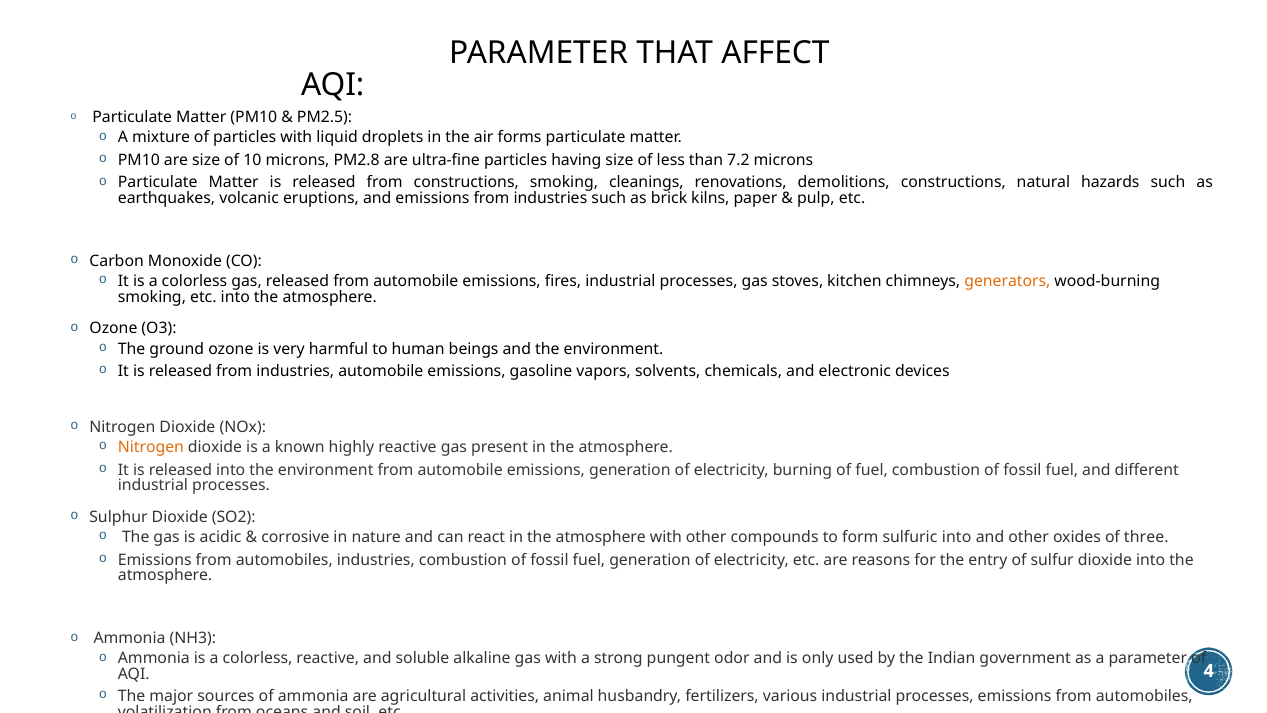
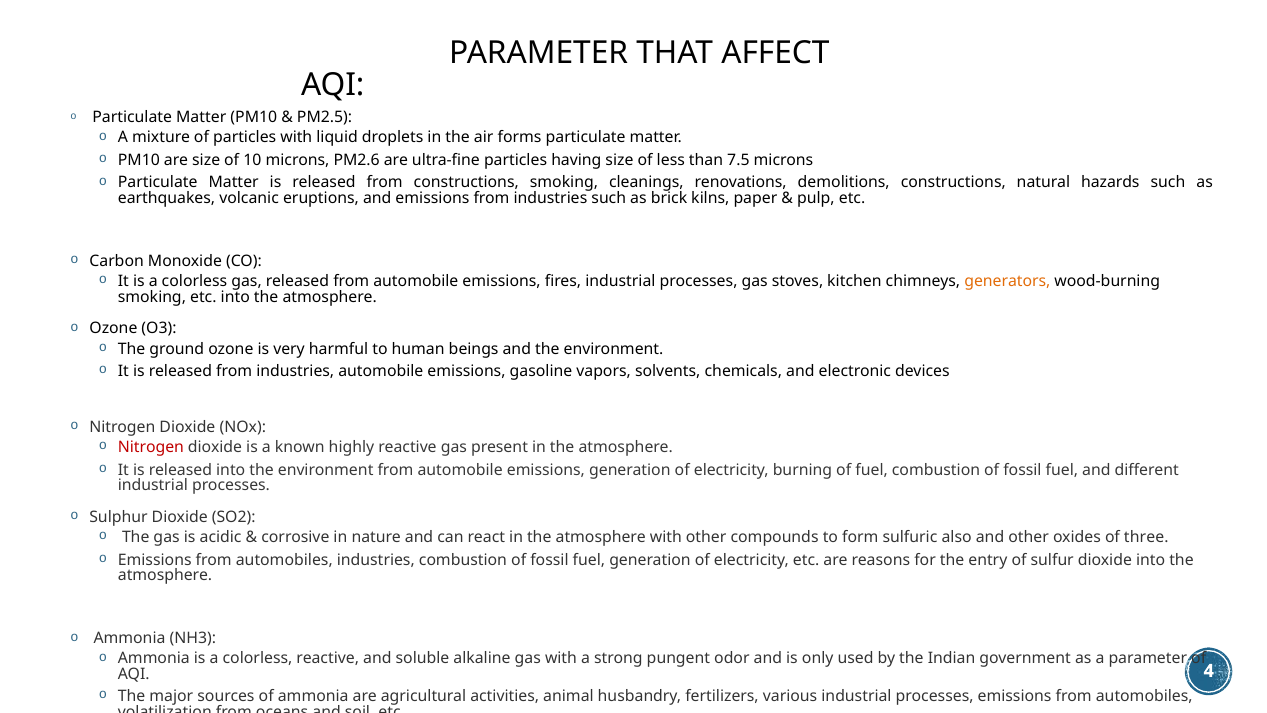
PM2.8: PM2.8 -> PM2.6
7.2: 7.2 -> 7.5
Nitrogen at (151, 447) colour: orange -> red
sulfuric into: into -> also
